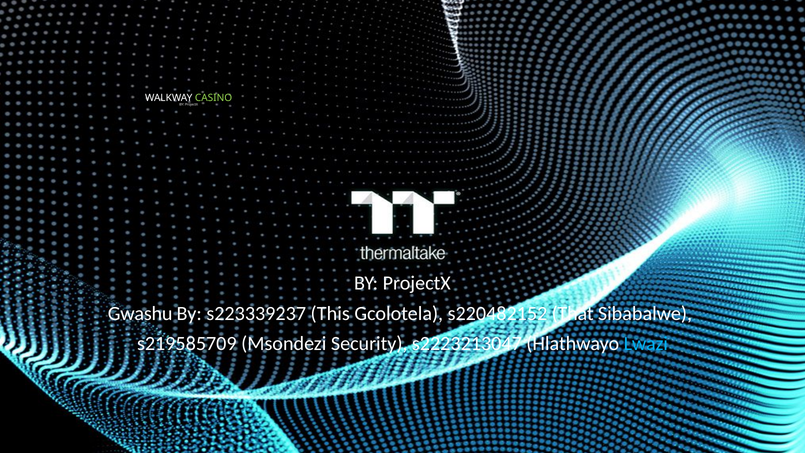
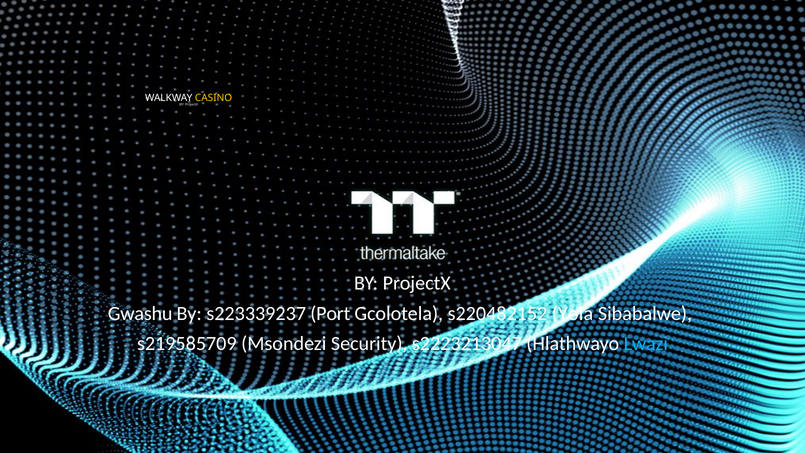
CASINO colour: light green -> yellow
This: This -> Port
That: That -> Yola
